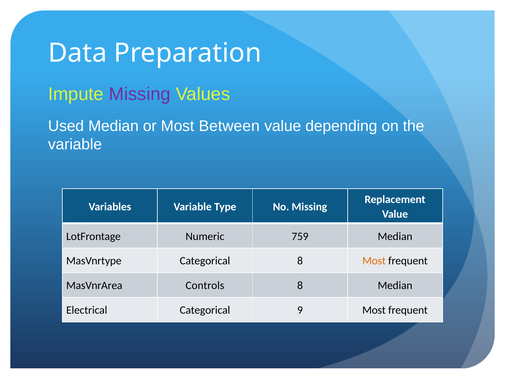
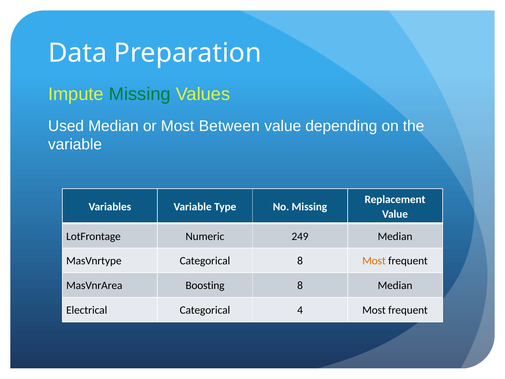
Missing at (140, 94) colour: purple -> green
759: 759 -> 249
Controls: Controls -> Boosting
9: 9 -> 4
